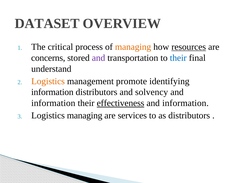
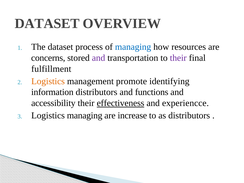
The critical: critical -> dataset
managing at (133, 47) colour: orange -> blue
resources underline: present -> none
their at (178, 58) colour: blue -> purple
understand: understand -> fulfillment
solvency: solvency -> functions
information at (53, 103): information -> accessibility
information at (185, 103): information -> experiencce
services: services -> increase
